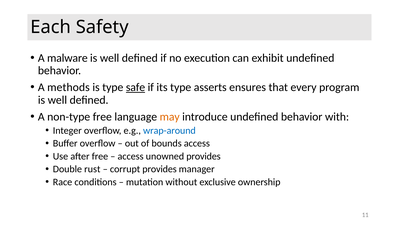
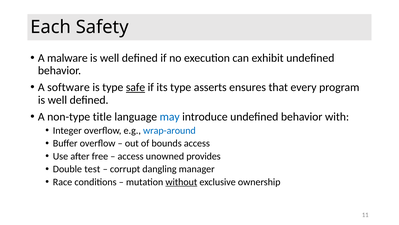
methods: methods -> software
non-type free: free -> title
may colour: orange -> blue
rust: rust -> test
corrupt provides: provides -> dangling
without underline: none -> present
